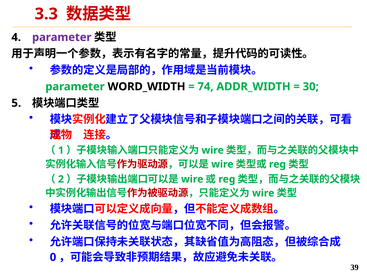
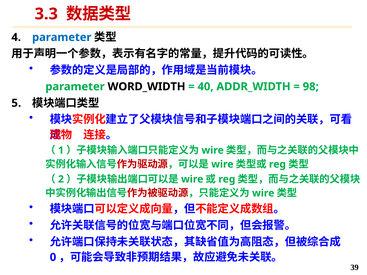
parameter at (62, 37) colour: purple -> blue
74: 74 -> 40
30: 30 -> 98
